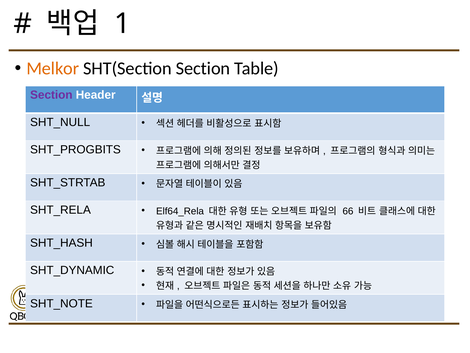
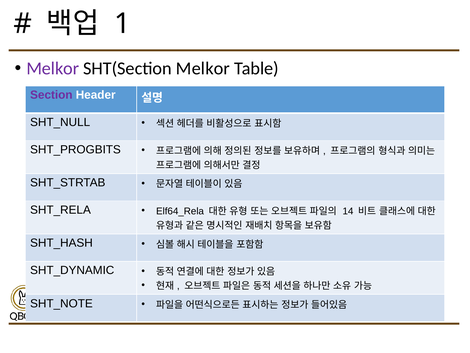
Melkor at (53, 69) colour: orange -> purple
SHT(Section Section: Section -> Melkor
66: 66 -> 14
